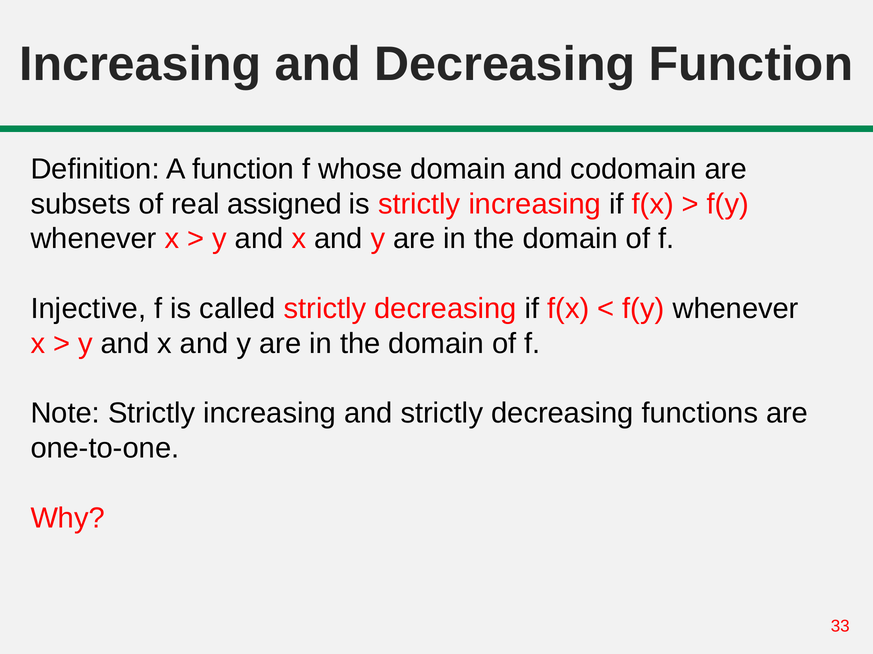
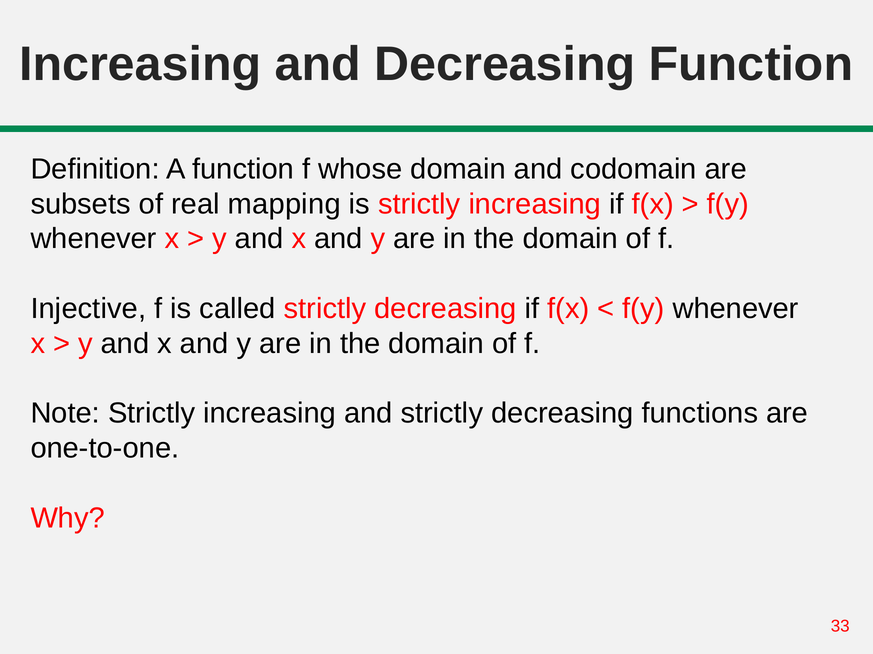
assigned: assigned -> mapping
